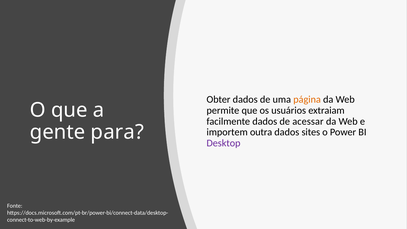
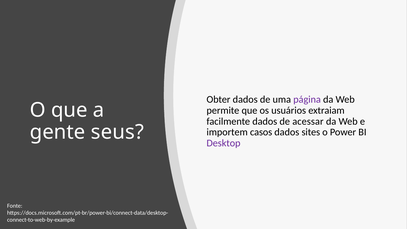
página colour: orange -> purple
para: para -> seus
outra: outra -> casos
